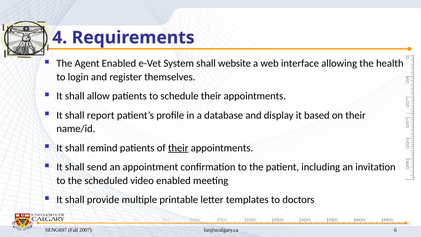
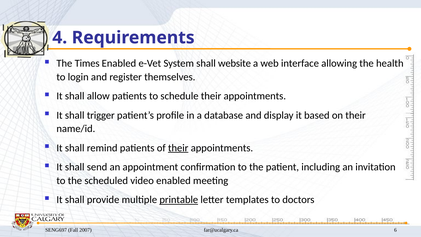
Agent: Agent -> Times
report: report -> trigger
printable underline: none -> present
